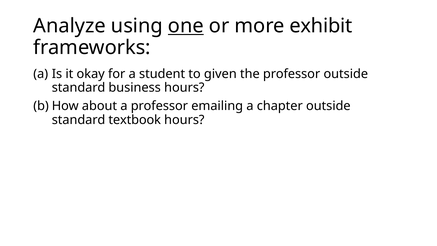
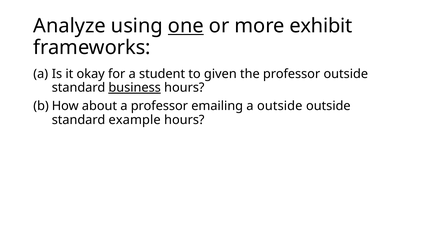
business underline: none -> present
a chapter: chapter -> outside
textbook: textbook -> example
